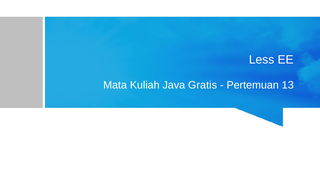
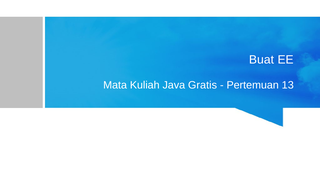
Less: Less -> Buat
